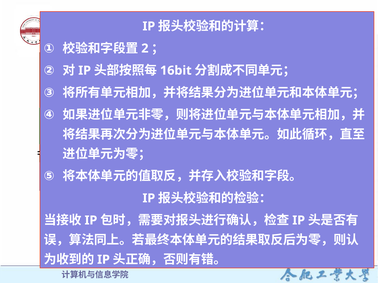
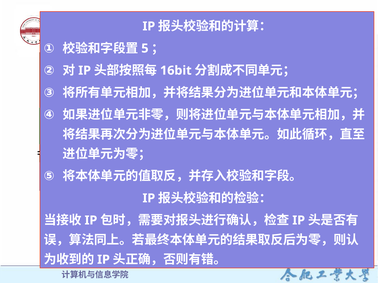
2: 2 -> 5
